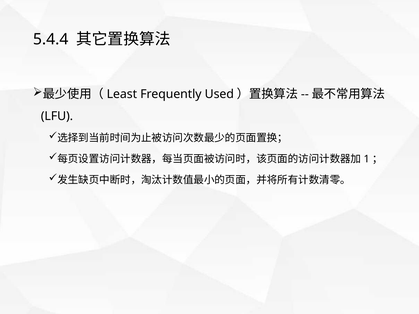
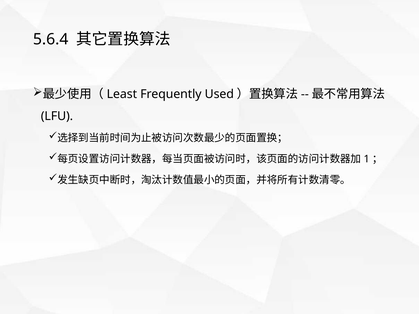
5.4.4: 5.4.4 -> 5.6.4
